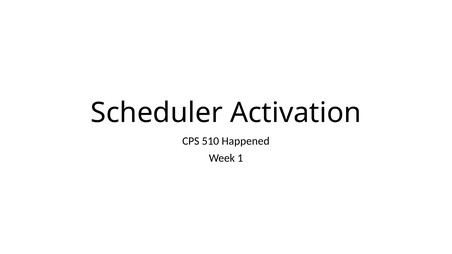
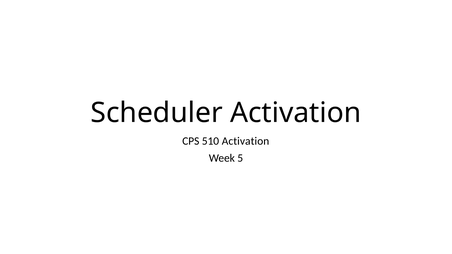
510 Happened: Happened -> Activation
1: 1 -> 5
